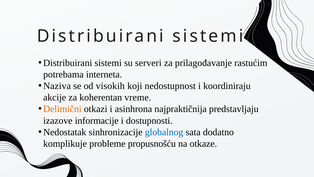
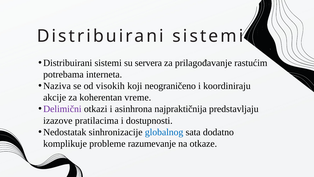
serveri: serveri -> servera
nedostupnost: nedostupnost -> neograničeno
Delimični colour: orange -> purple
informacije: informacije -> pratilacima
propusnošću: propusnošću -> razumevanje
